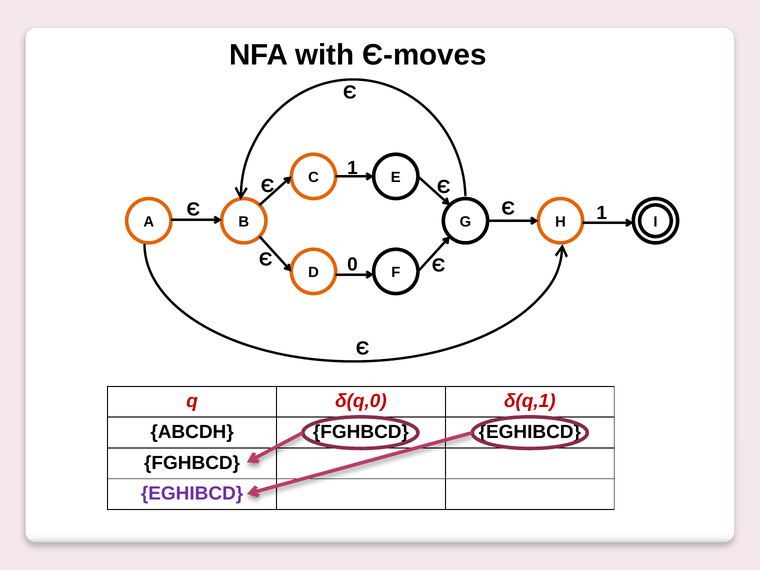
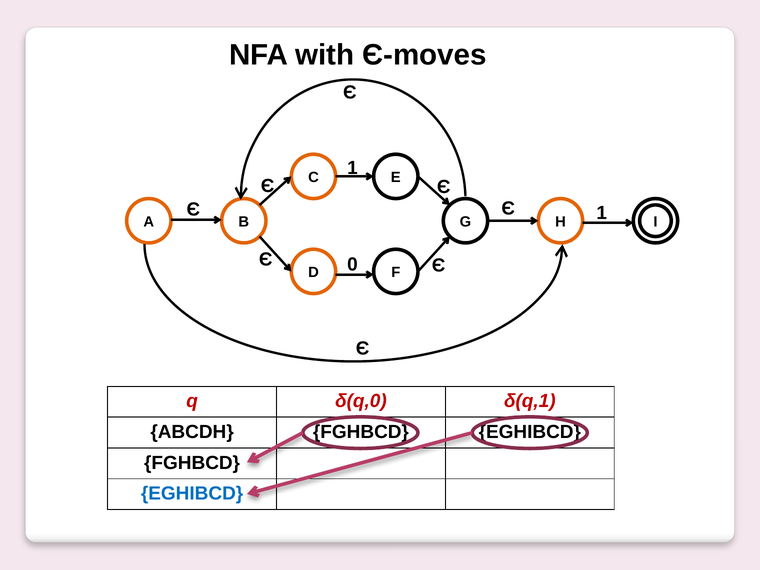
EGHIBCD at (192, 494) colour: purple -> blue
